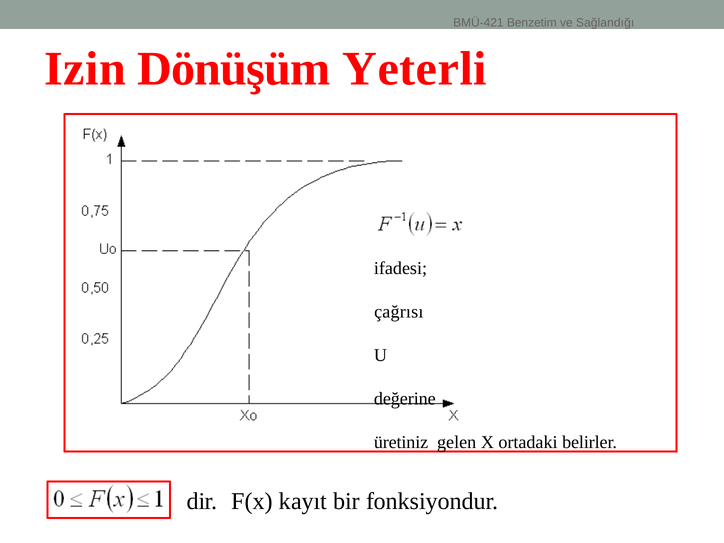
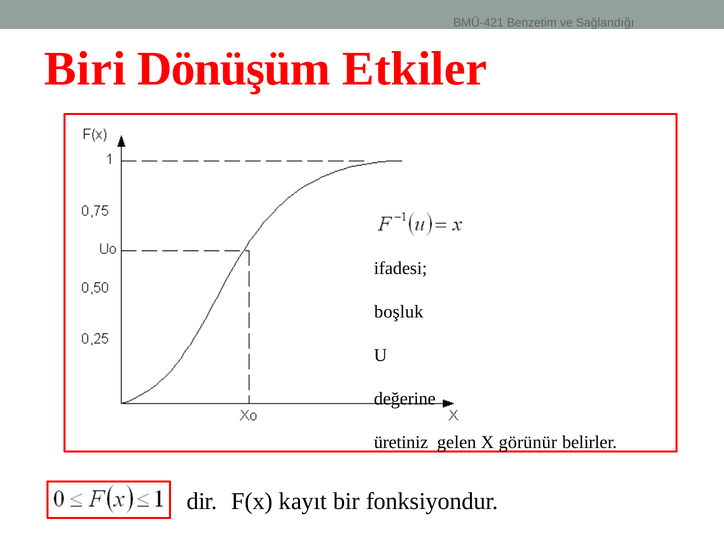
Izin: Izin -> Biri
Yeterli: Yeterli -> Etkiler
çağrısı: çağrısı -> boşluk
ortadaki: ortadaki -> görünür
